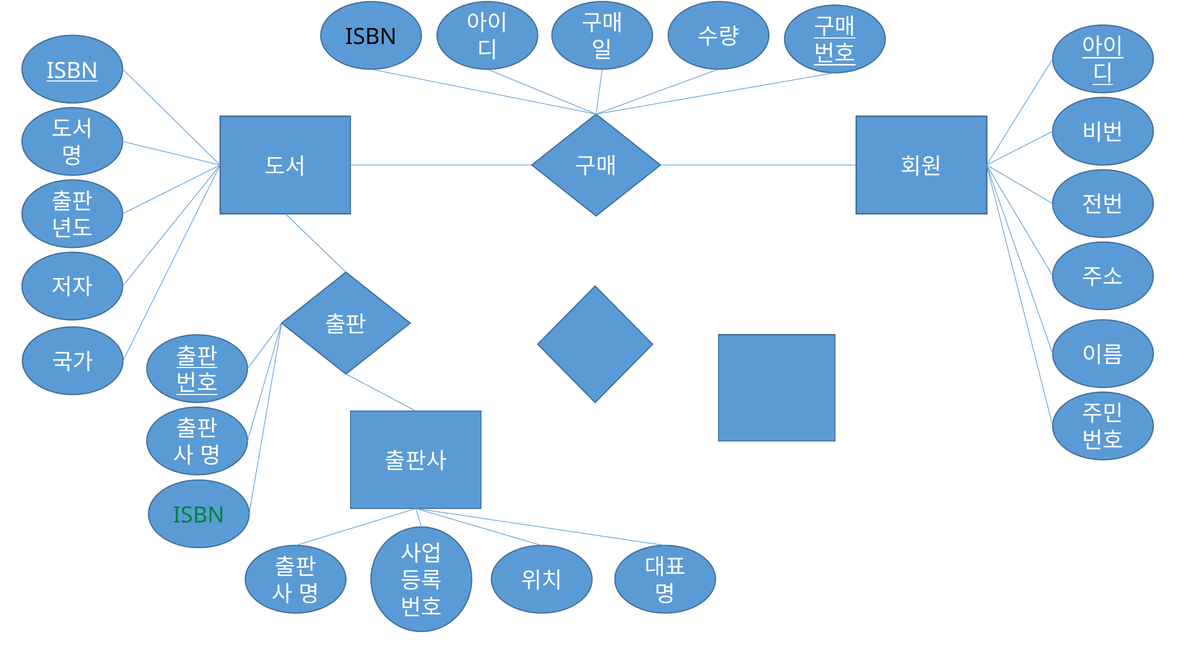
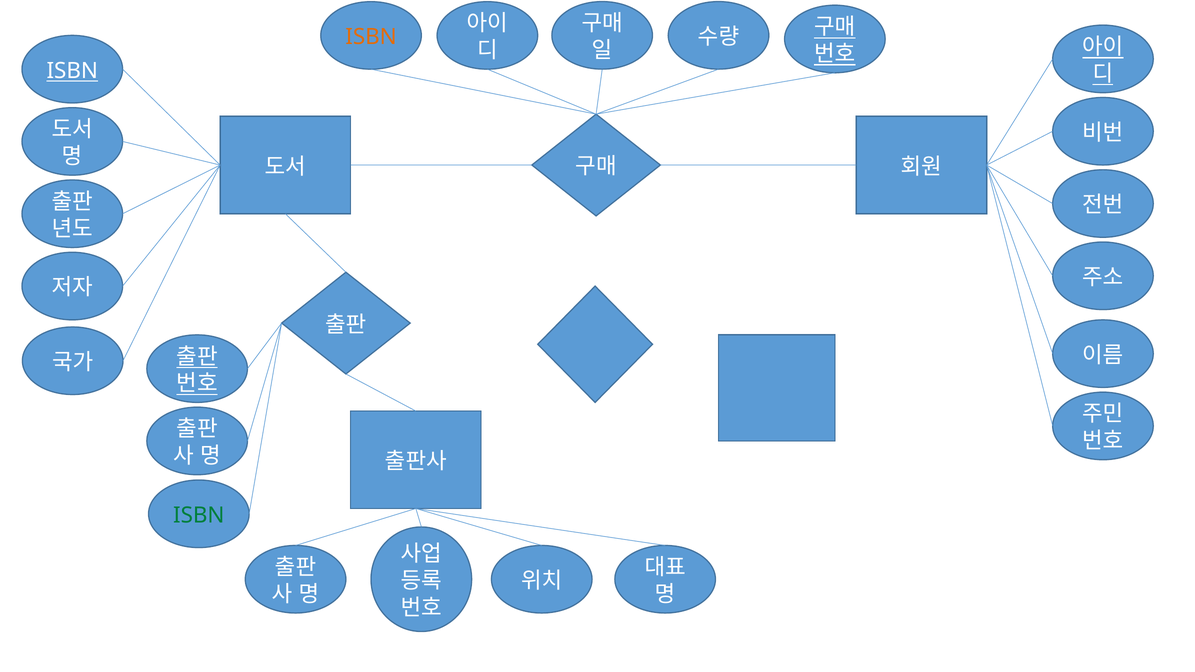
ISBN at (371, 37) colour: black -> orange
